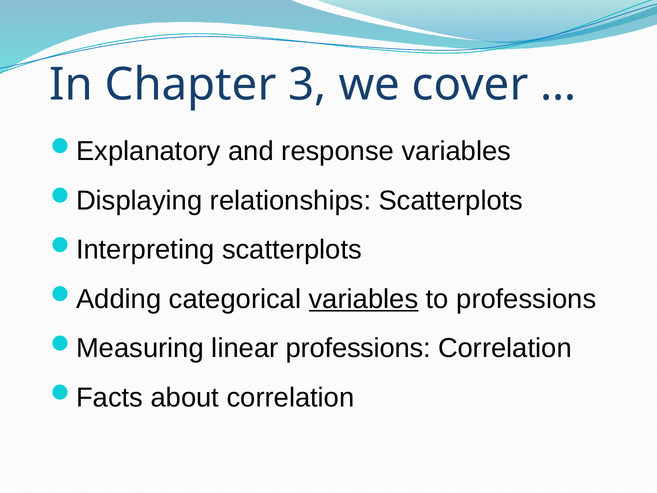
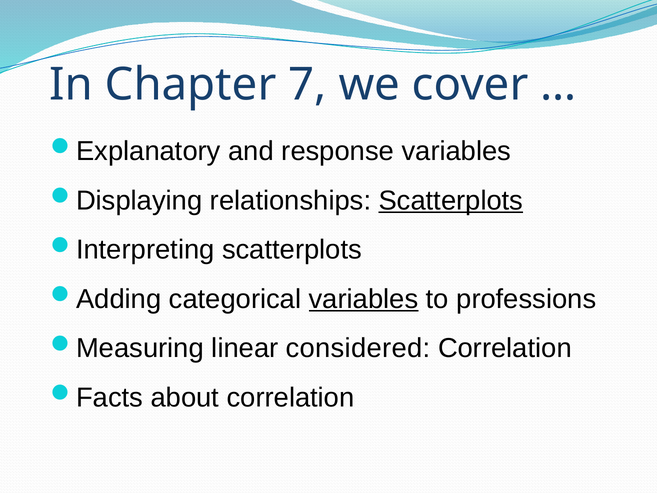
3: 3 -> 7
Scatterplots at (451, 200) underline: none -> present
linear professions: professions -> considered
